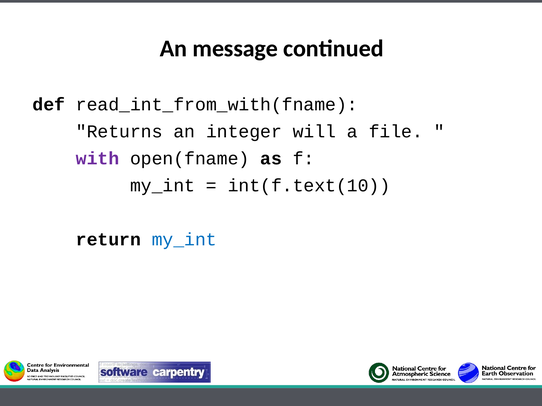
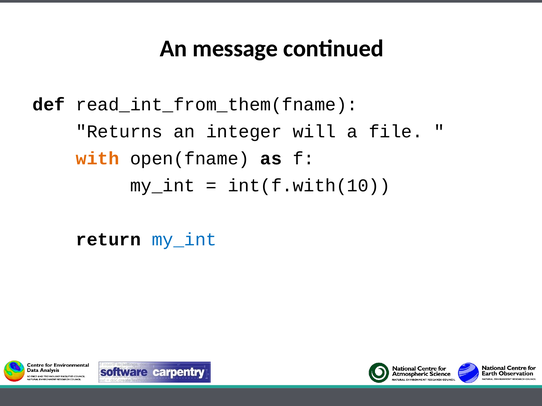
read_int_from_with(fname: read_int_from_with(fname -> read_int_from_them(fname
with colour: purple -> orange
int(f.text(10: int(f.text(10 -> int(f.with(10
